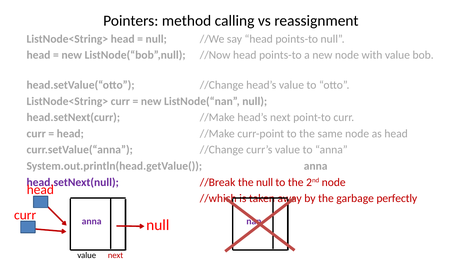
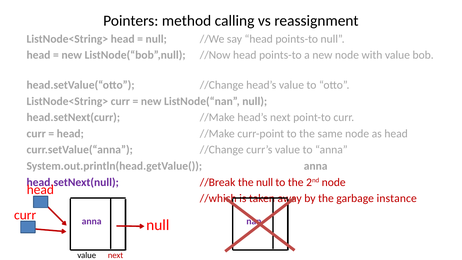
perfectly: perfectly -> instance
